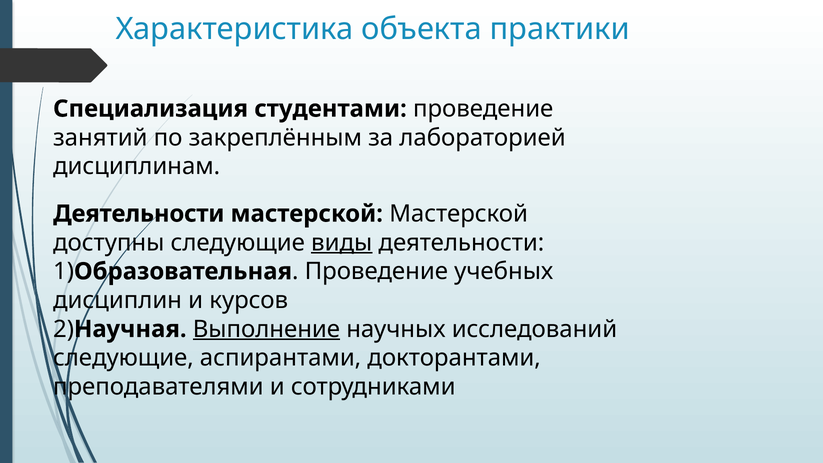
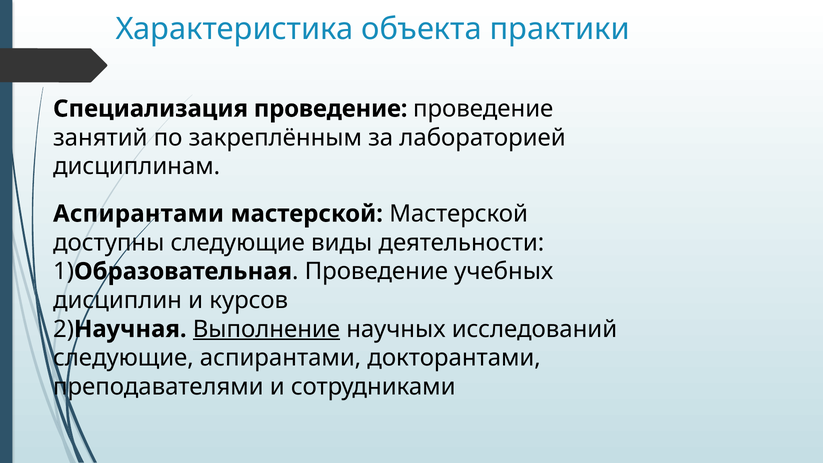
Специализация студентами: студентами -> проведение
Деятельности at (139, 214): Деятельности -> Аспирантами
виды underline: present -> none
